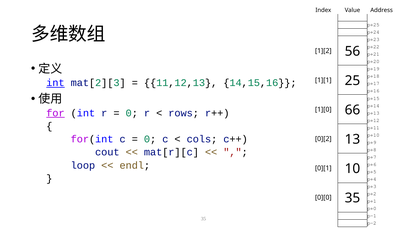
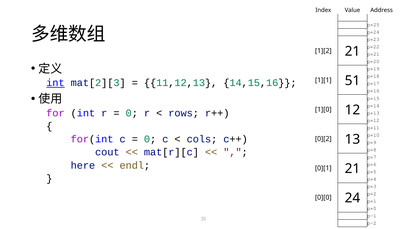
1][2 56: 56 -> 21
25: 25 -> 51
66: 66 -> 12
for underline: present -> none
loop: loop -> here
0][1 10: 10 -> 21
0][0 35: 35 -> 24
